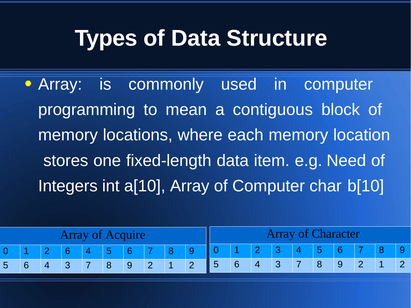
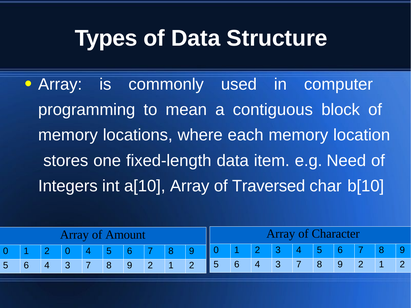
of Computer: Computer -> Traversed
Acquire: Acquire -> Amount
2 6: 6 -> 0
